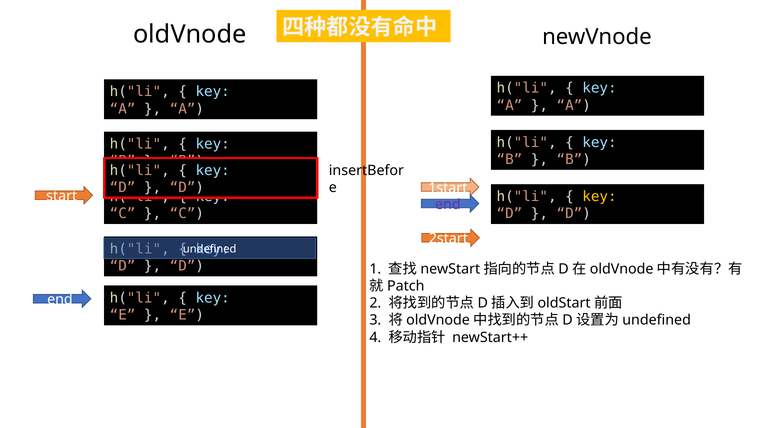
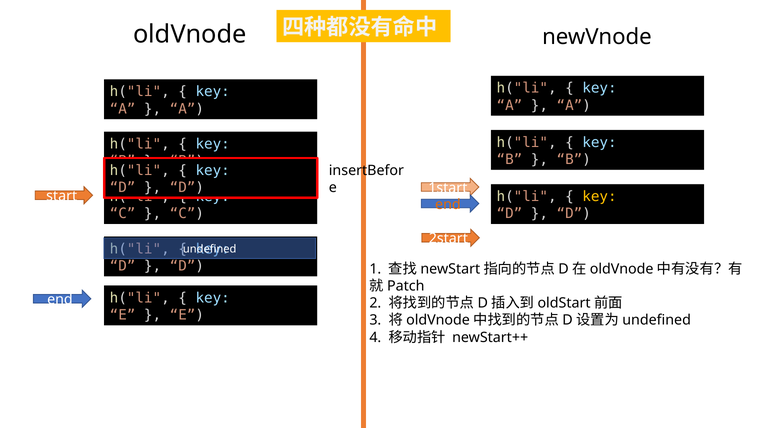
end at (448, 205) colour: purple -> orange
